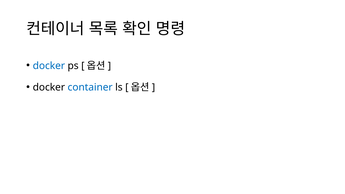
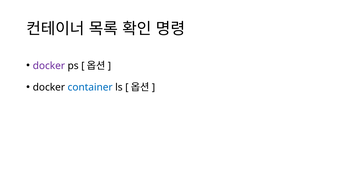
docker at (49, 66) colour: blue -> purple
